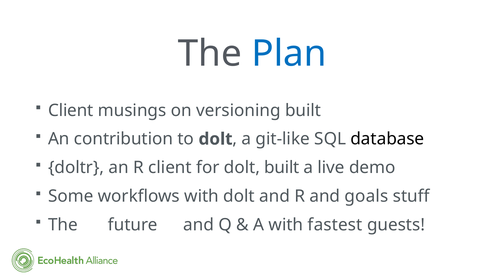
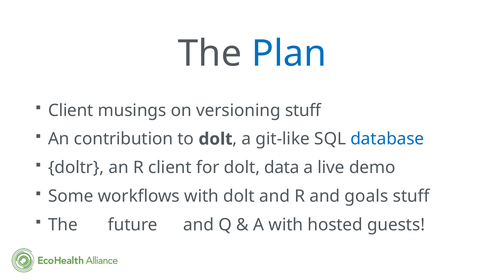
versioning built: built -> stuff
database colour: black -> blue
dolt built: built -> data
fastest: fastest -> hosted
